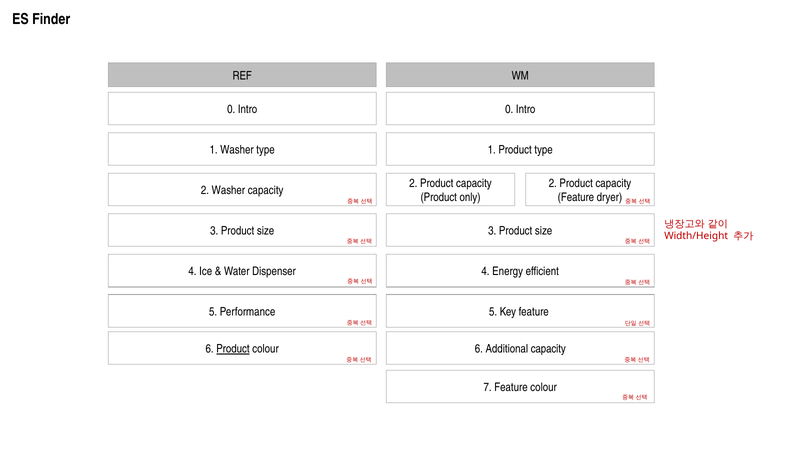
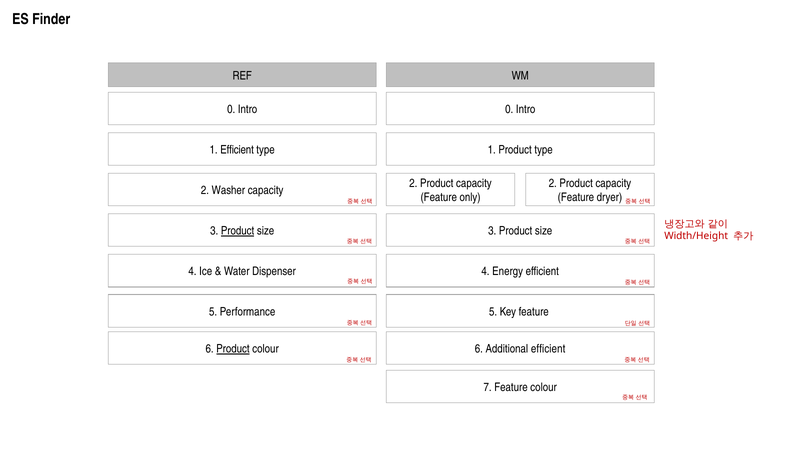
1 Washer: Washer -> Efficient
Product at (439, 198): Product -> Feature
Product at (238, 231) underline: none -> present
Additional capacity: capacity -> efficient
